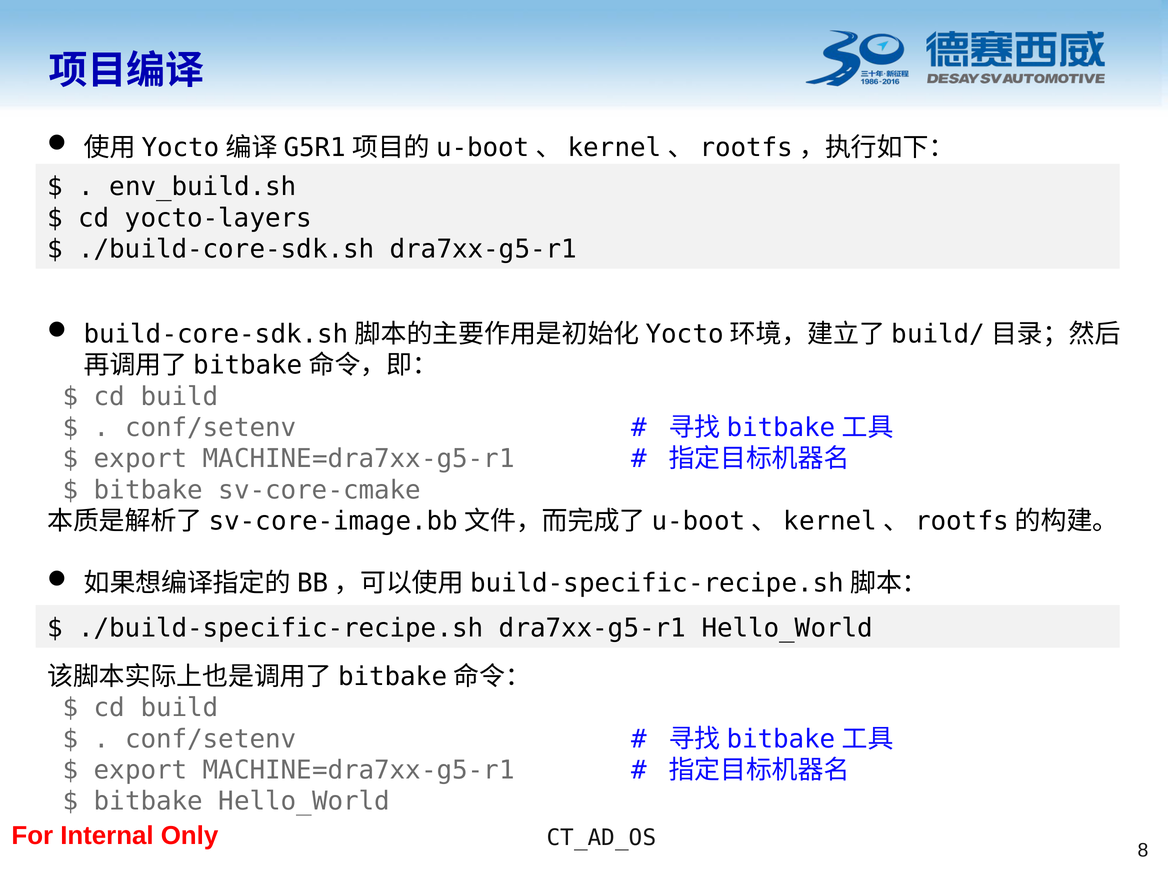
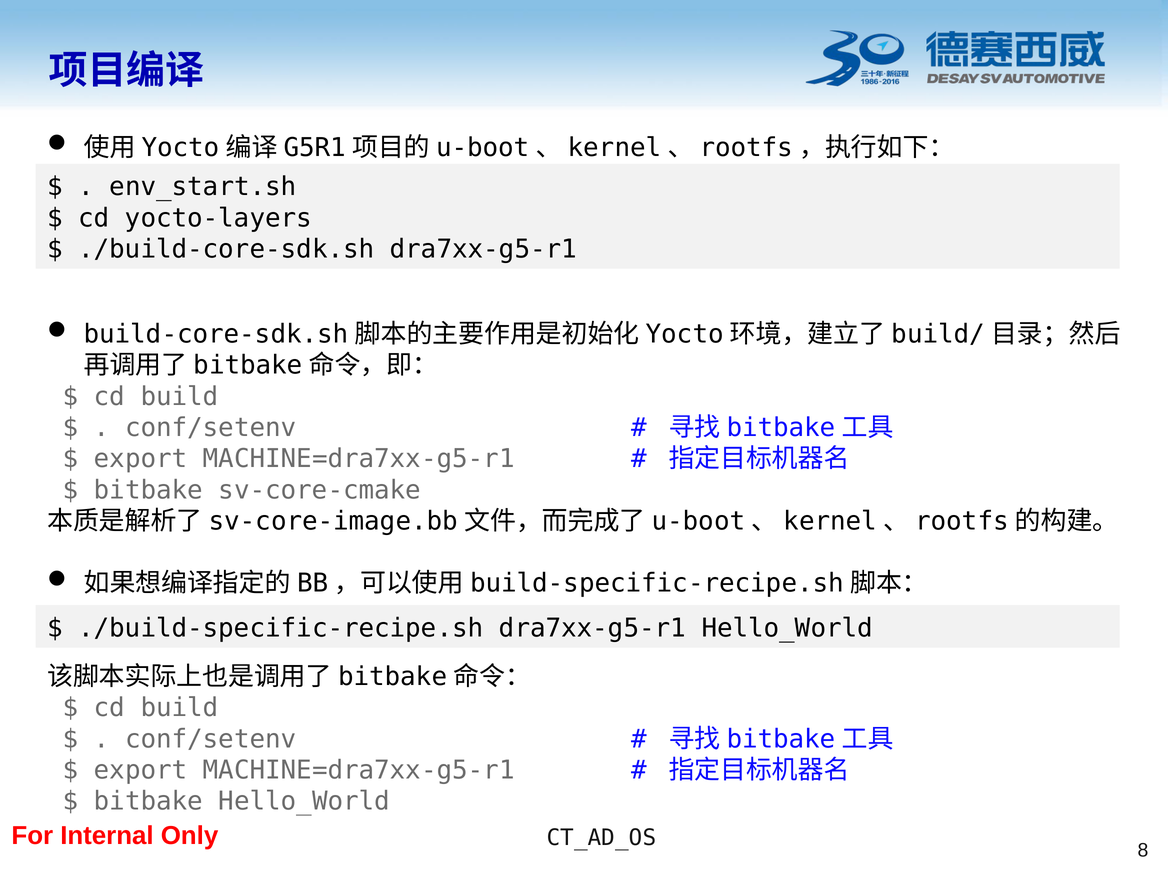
env_build.sh: env_build.sh -> env_start.sh
